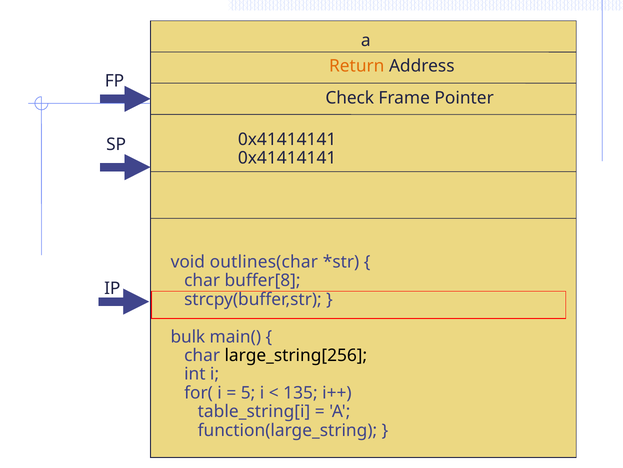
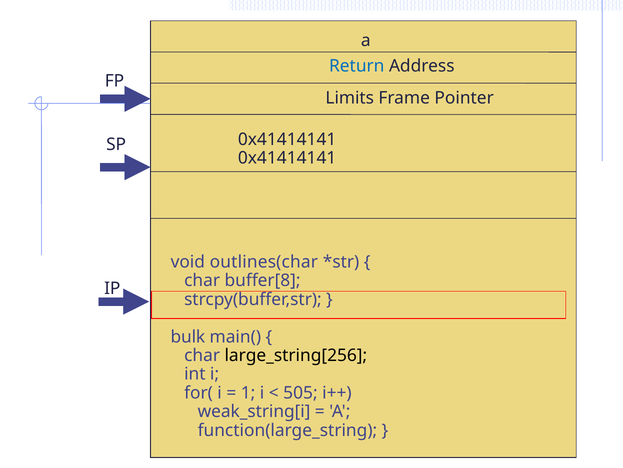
Return colour: orange -> blue
Check: Check -> Limits
5: 5 -> 1
135: 135 -> 505
table_string[i: table_string[i -> weak_string[i
